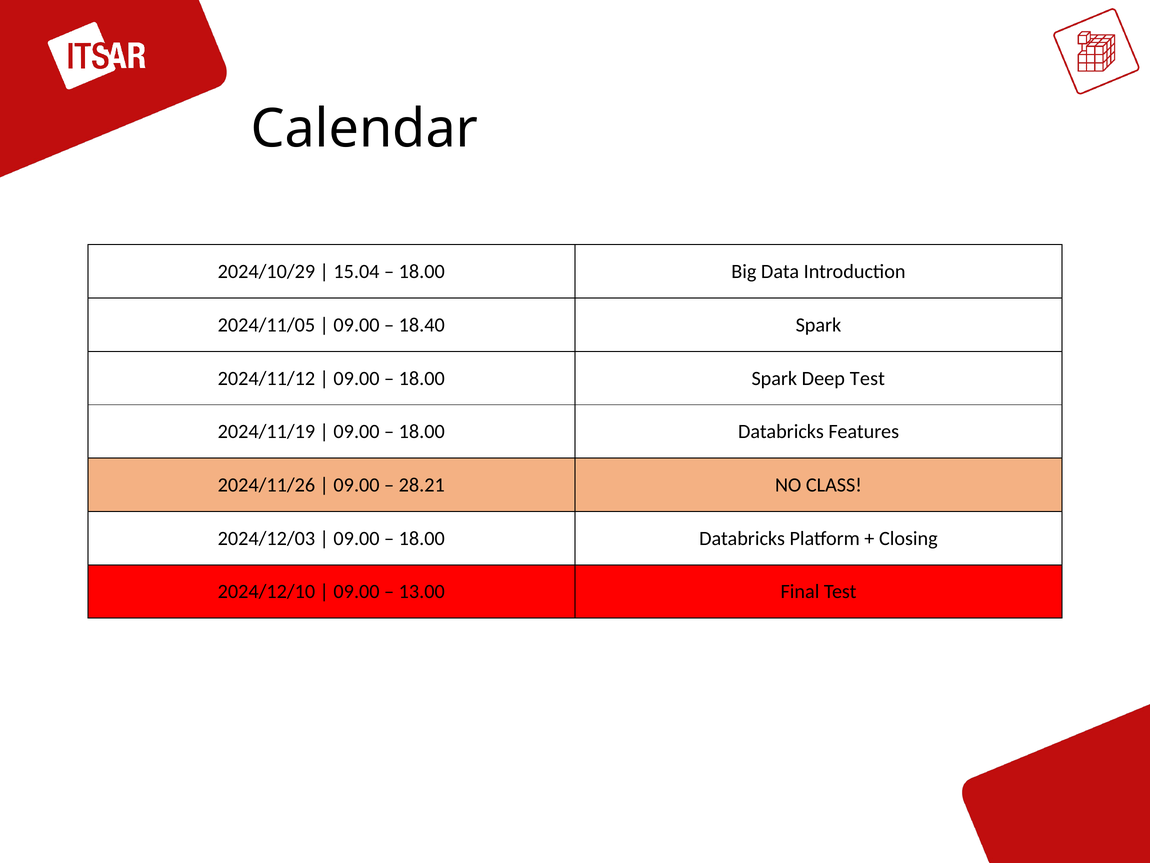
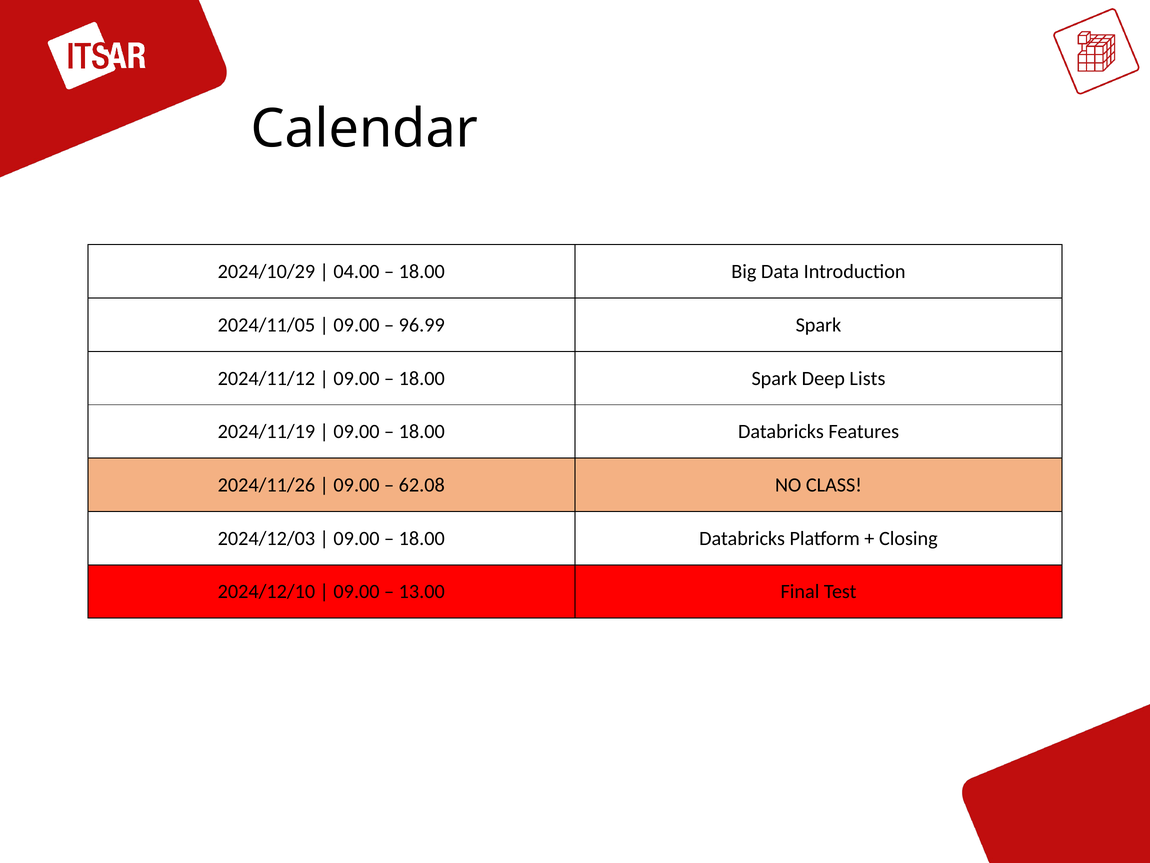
15.04: 15.04 -> 04.00
18.40: 18.40 -> 96.99
Deep Test: Test -> Lists
28.21: 28.21 -> 62.08
